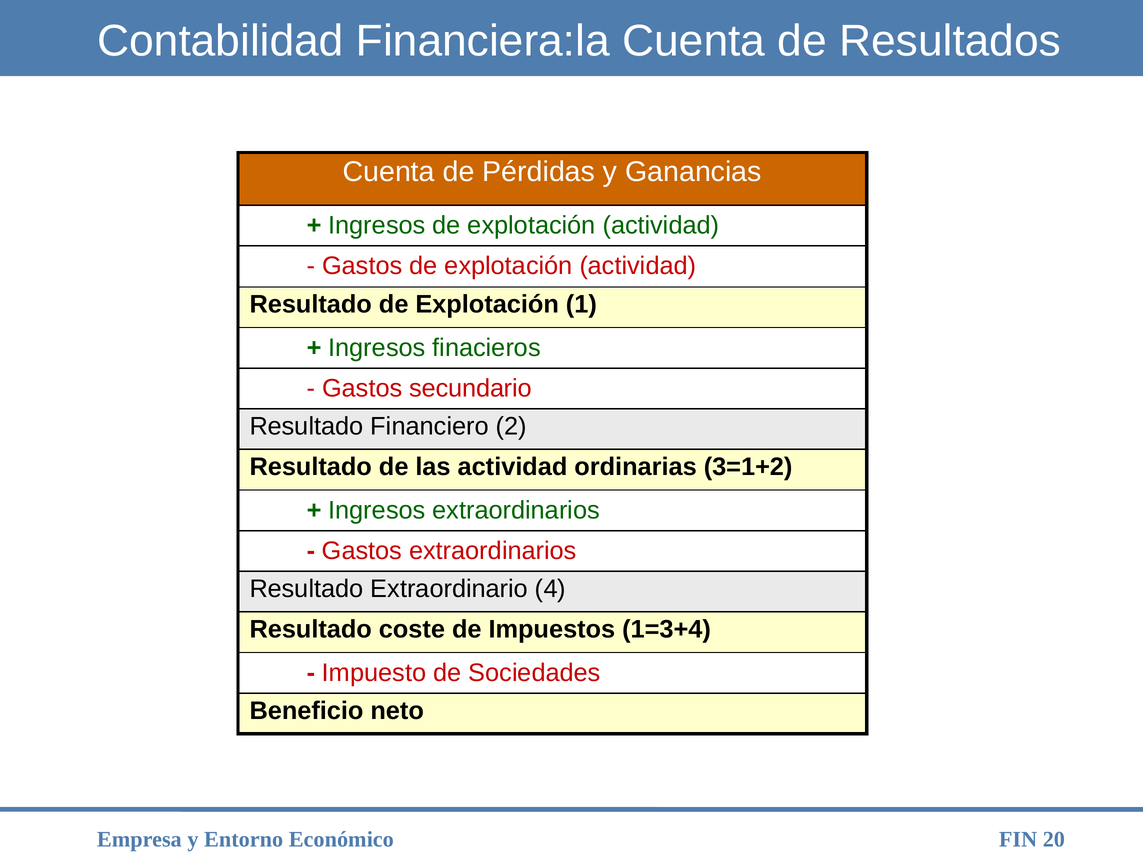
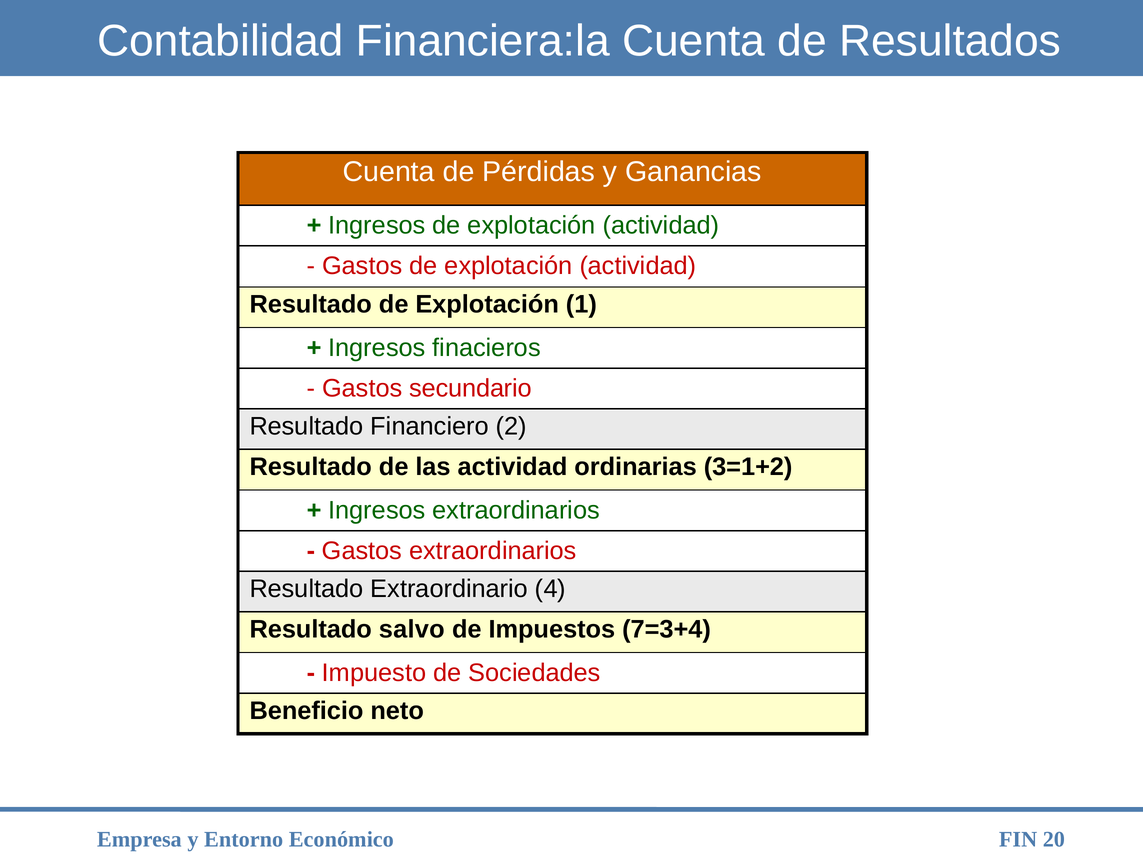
coste: coste -> salvo
1=3+4: 1=3+4 -> 7=3+4
